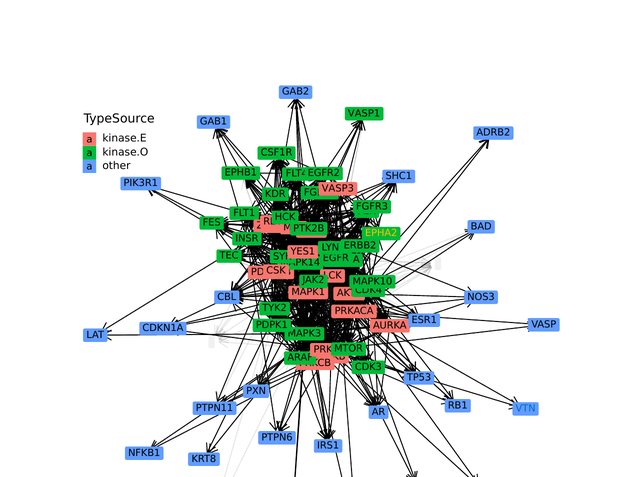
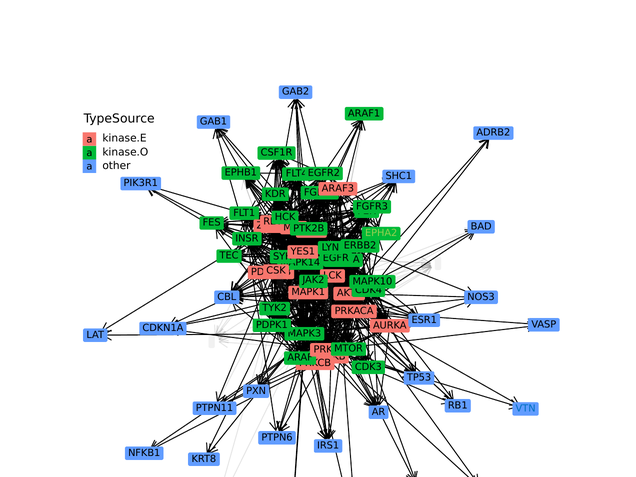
VASP1: VASP1 -> ARAF1
VASP3: VASP3 -> ARAF3
EPHA2 colour: yellow -> light green
